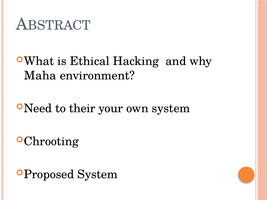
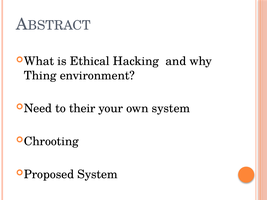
Maha: Maha -> Thing
